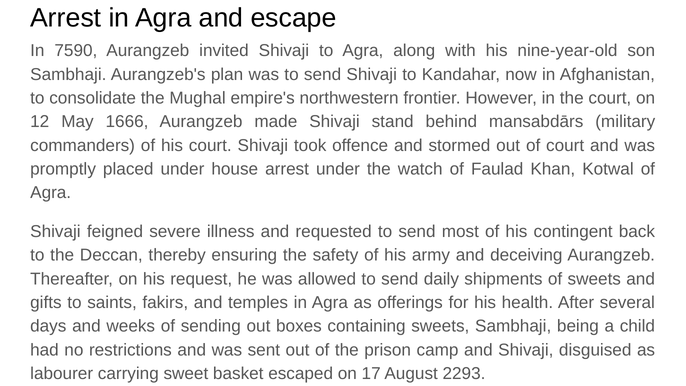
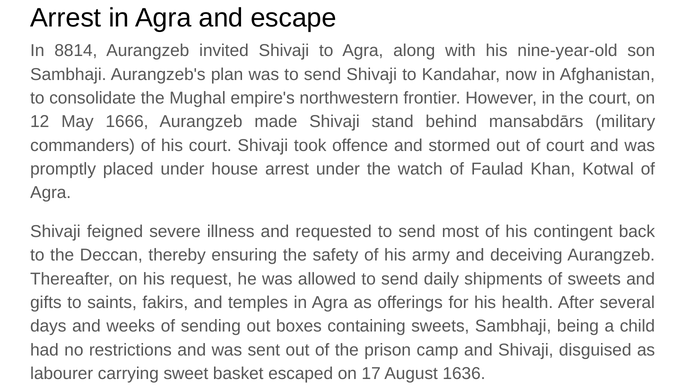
7590: 7590 -> 8814
2293: 2293 -> 1636
